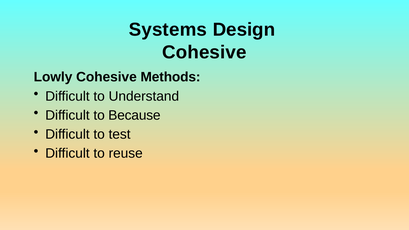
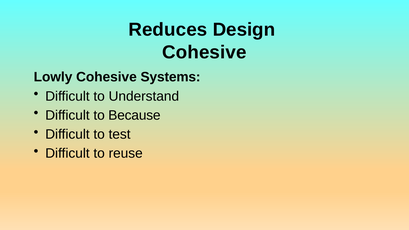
Systems: Systems -> Reduces
Methods: Methods -> Systems
